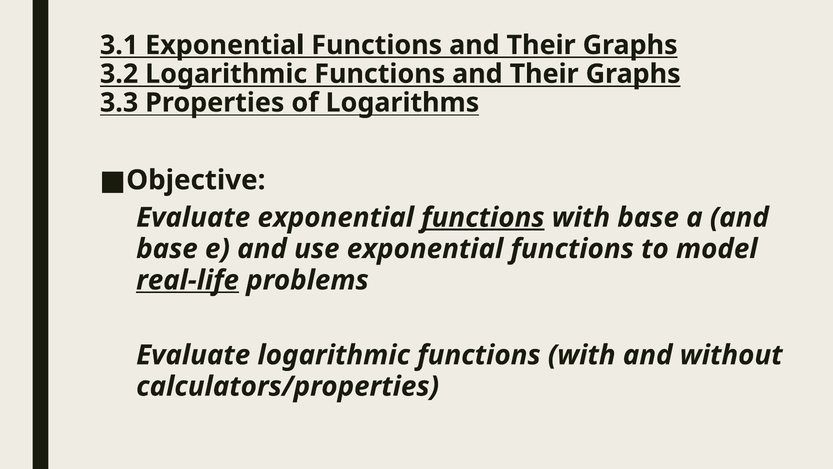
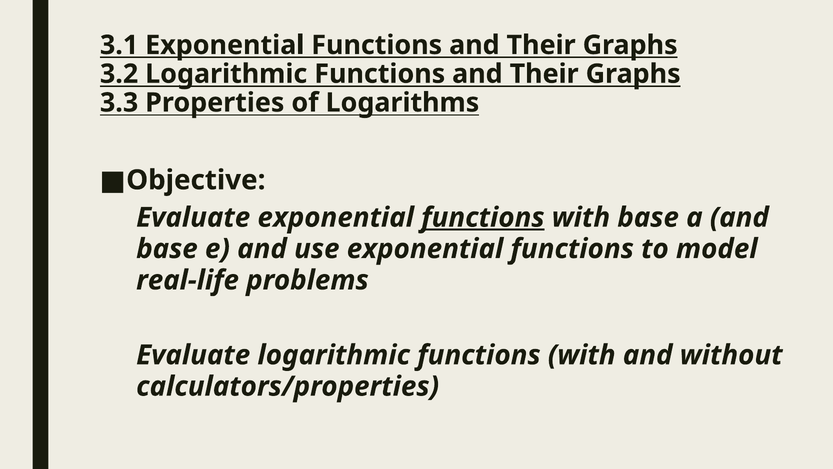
real-life underline: present -> none
